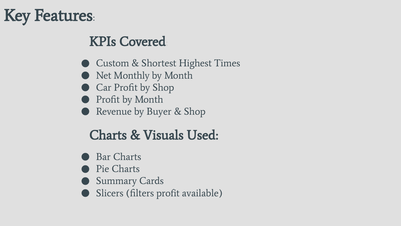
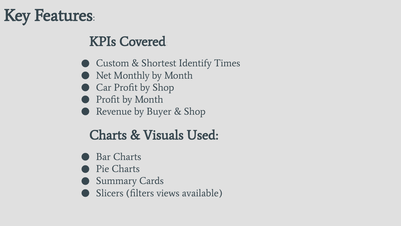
Highest: Highest -> Identify
filters profit: profit -> views
